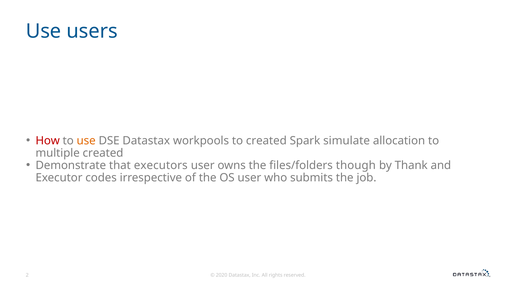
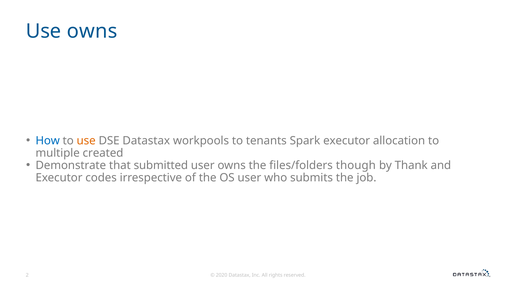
Use users: users -> owns
How colour: red -> blue
to created: created -> tenants
Spark simulate: simulate -> executor
executors: executors -> submitted
